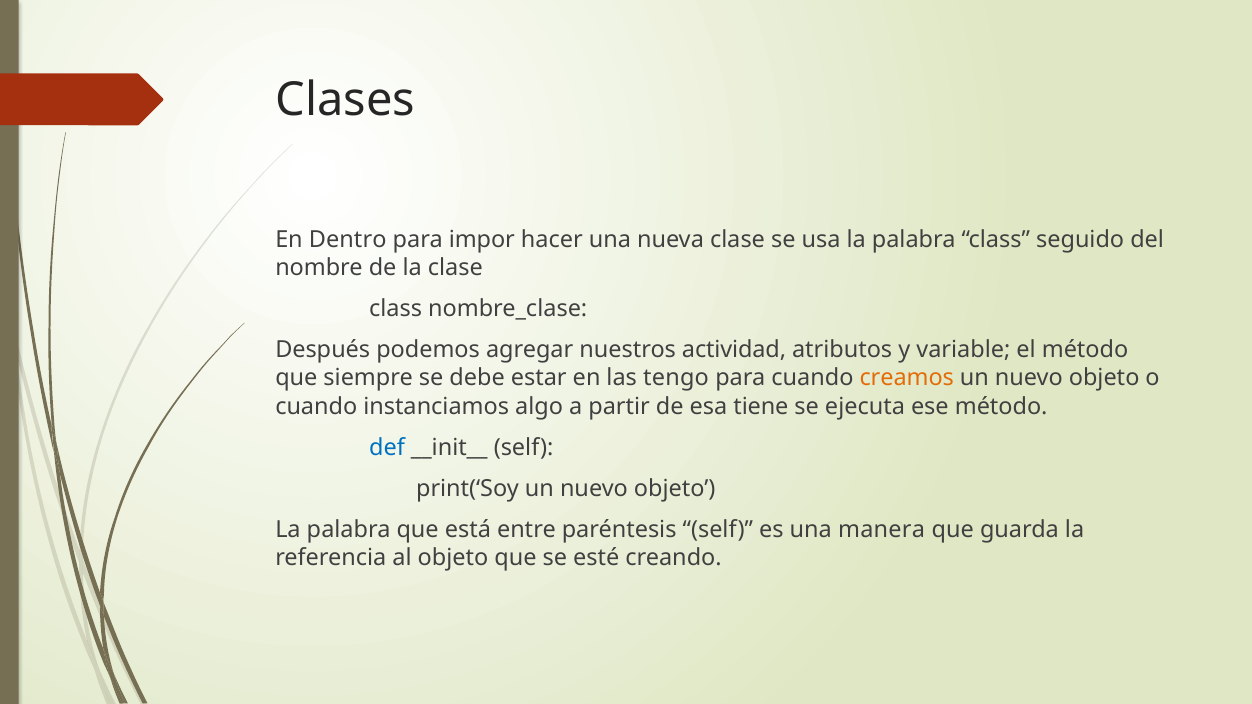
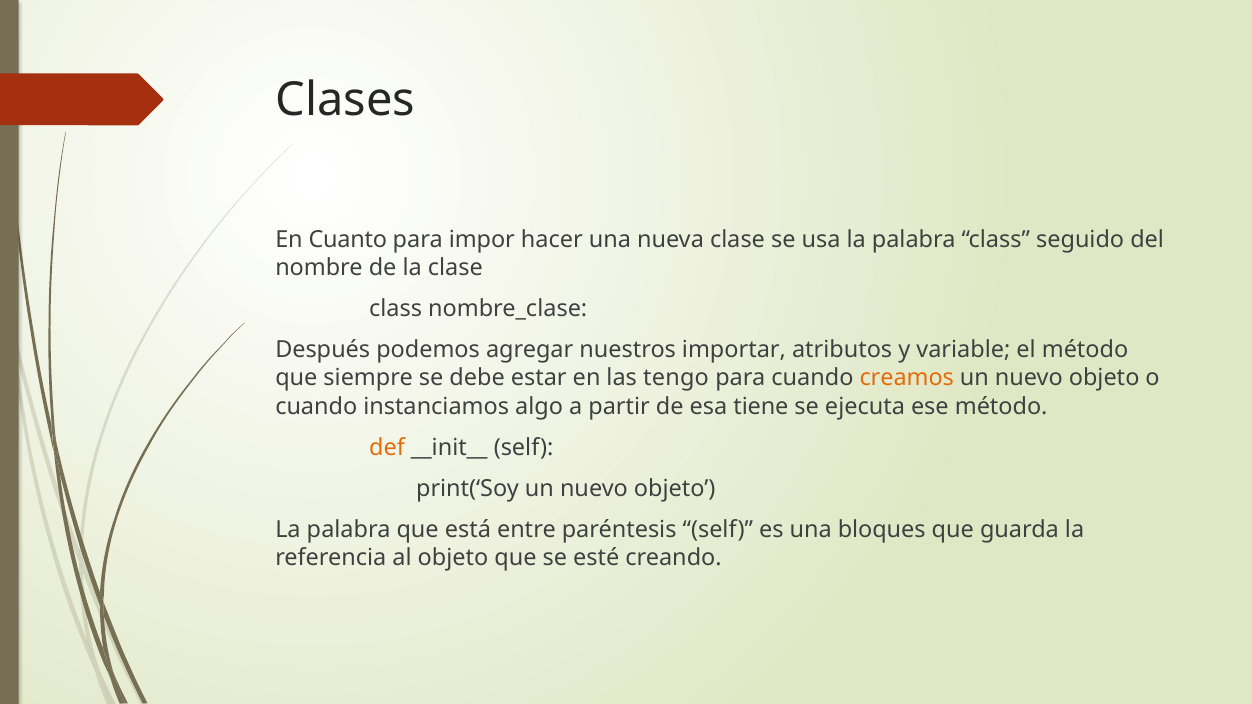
Dentro: Dentro -> Cuanto
actividad: actividad -> importar
def colour: blue -> orange
manera: manera -> bloques
